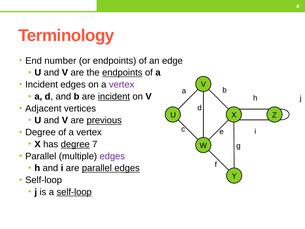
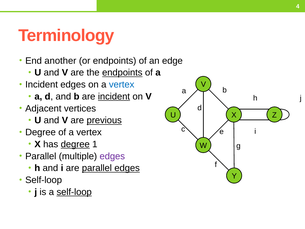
number: number -> another
vertex at (122, 84) colour: purple -> blue
7: 7 -> 1
